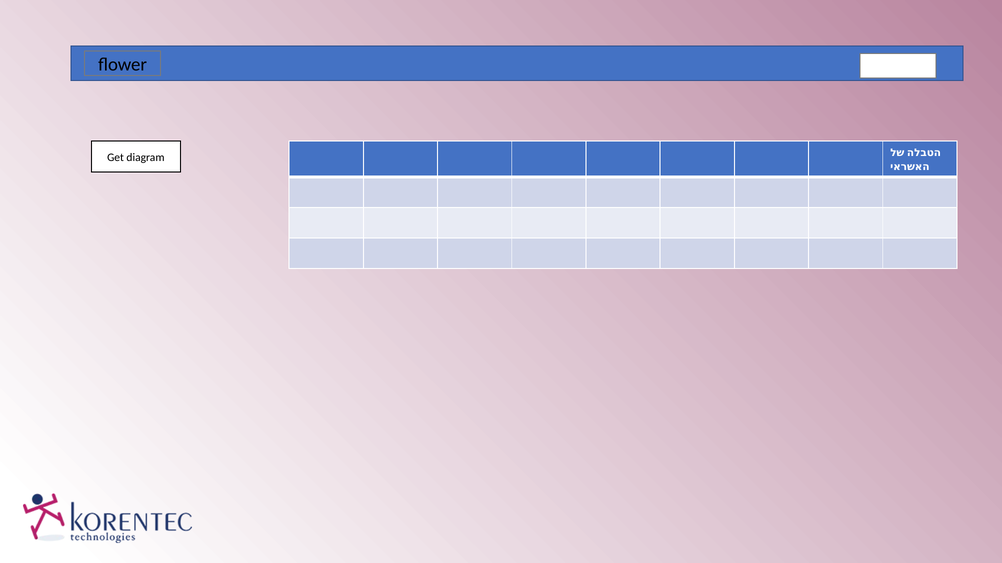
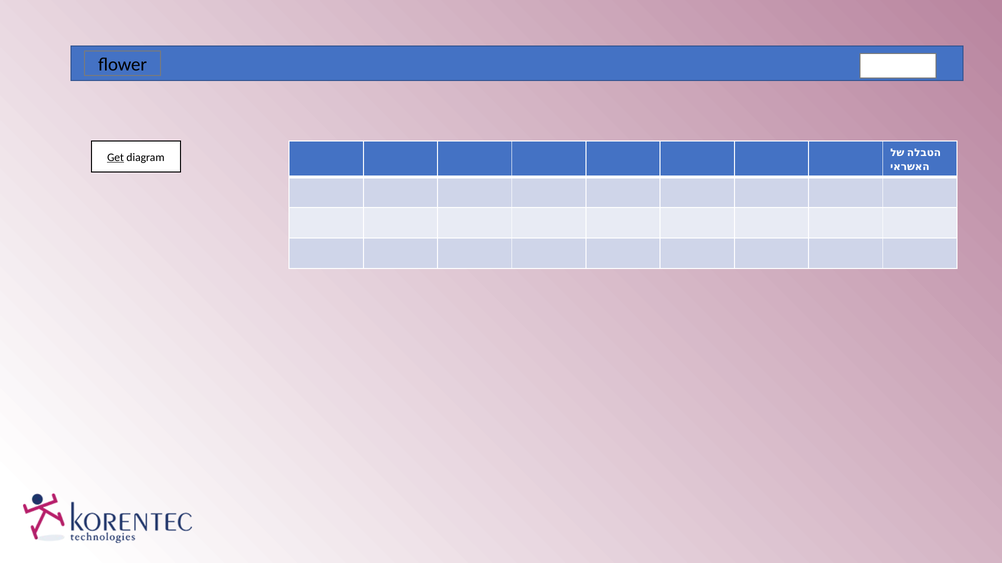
Get underline: none -> present
